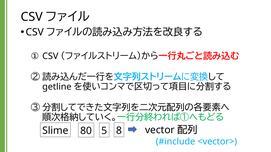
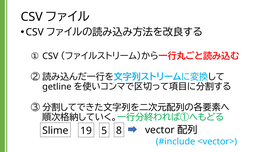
80: 80 -> 19
